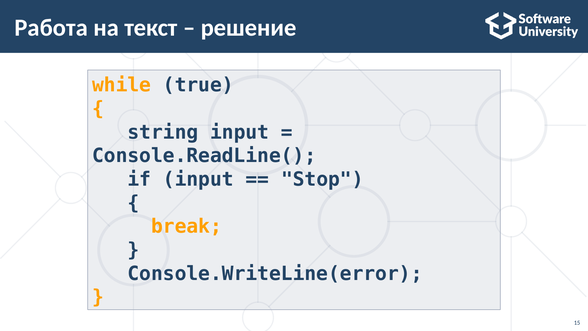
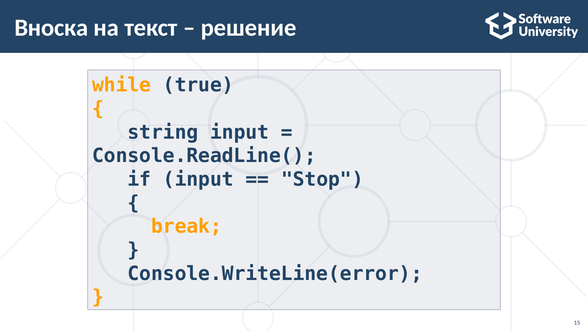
Работа: Работа -> Вноска
